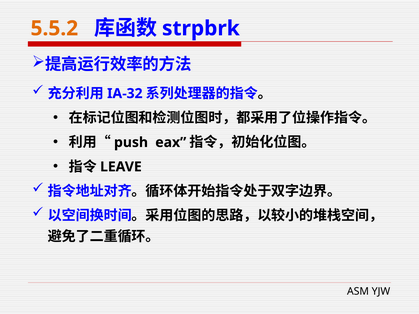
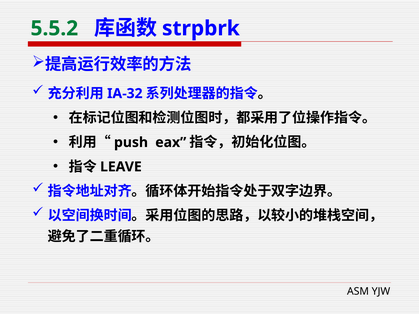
5.5.2 colour: orange -> green
